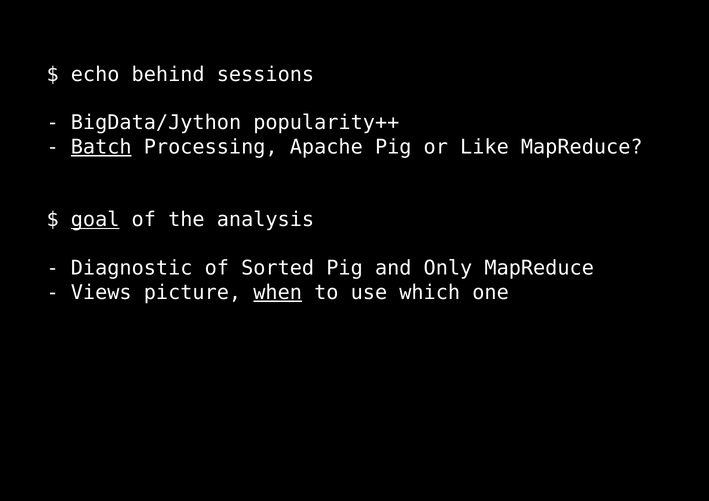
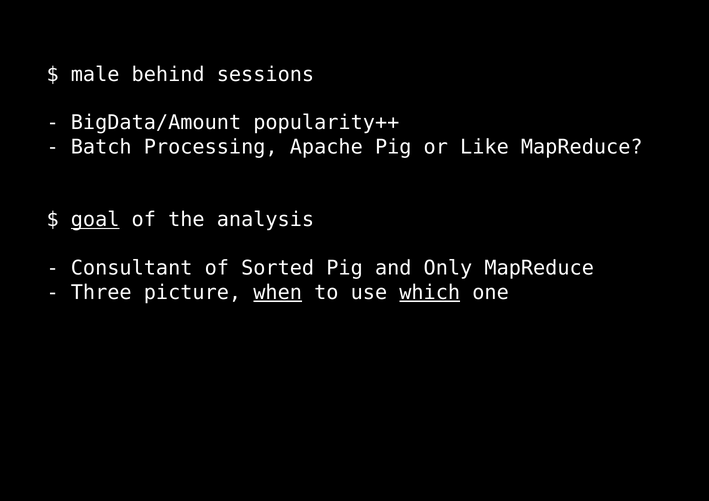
echo: echo -> male
BigData/Jython: BigData/Jython -> BigData/Amount
Batch underline: present -> none
Diagnostic: Diagnostic -> Consultant
Views: Views -> Three
which underline: none -> present
